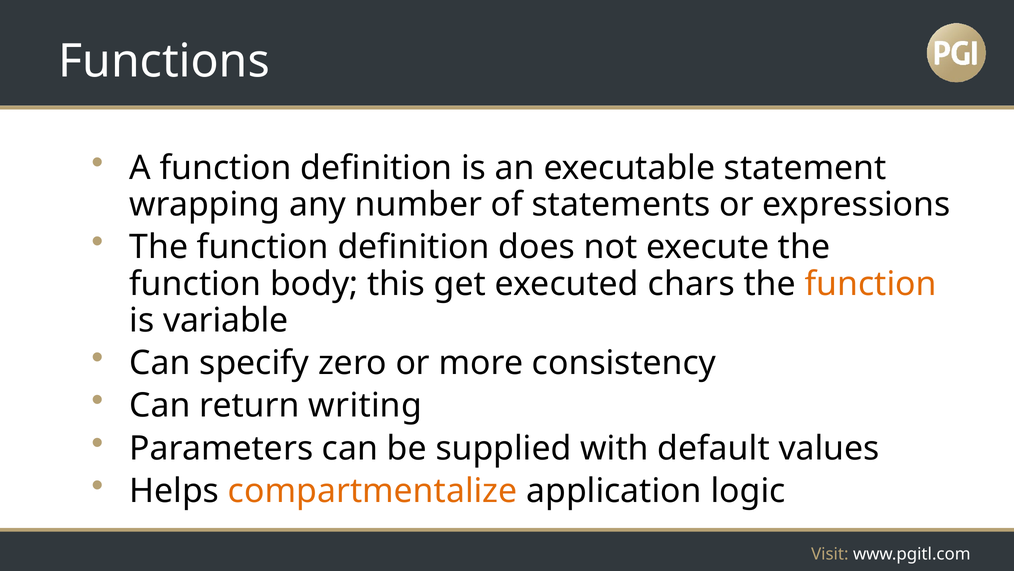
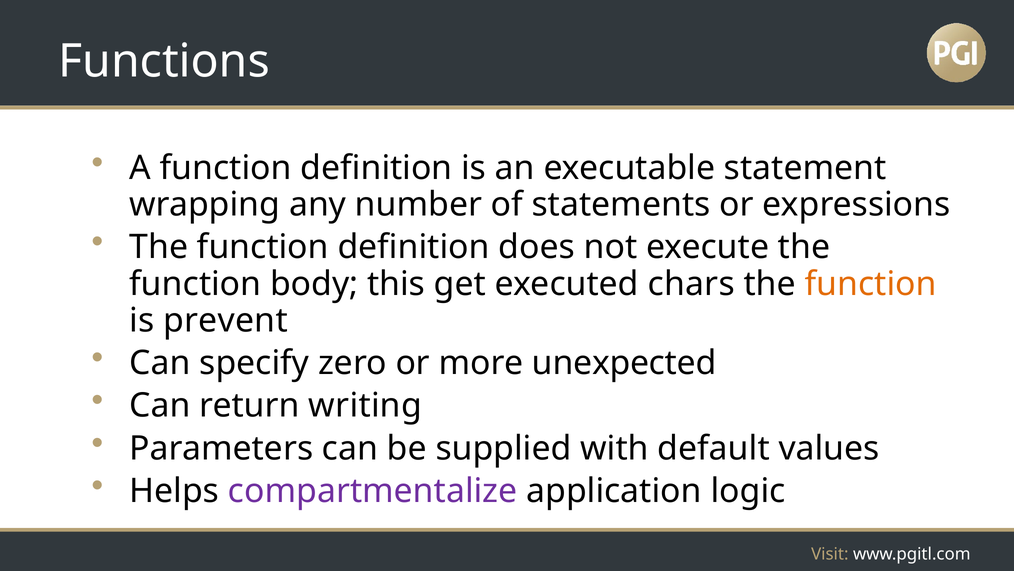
variable: variable -> prevent
consistency: consistency -> unexpected
compartmentalize colour: orange -> purple
